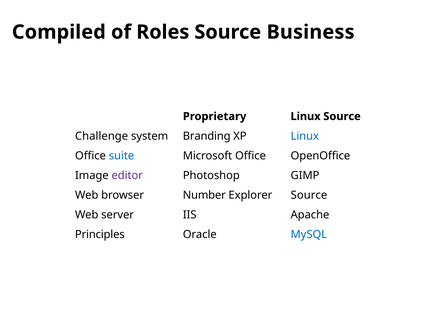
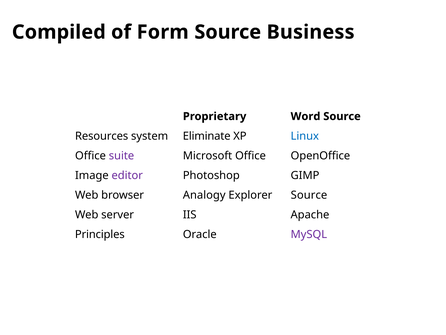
Roles: Roles -> Form
Proprietary Linux: Linux -> Word
Challenge: Challenge -> Resources
Branding: Branding -> Eliminate
suite colour: blue -> purple
Number: Number -> Analogy
MySQL colour: blue -> purple
